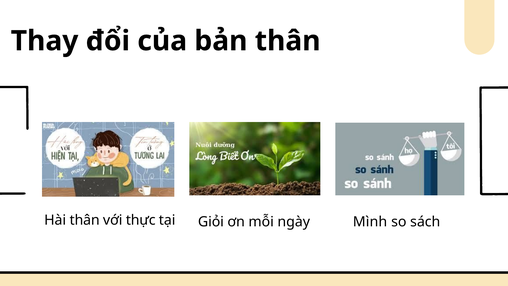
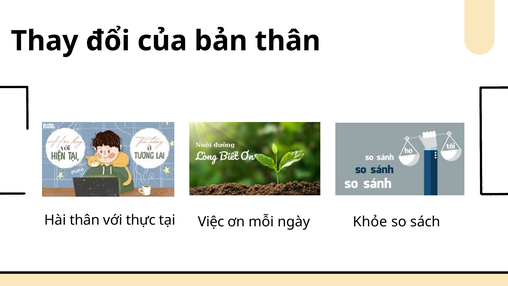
Giỏi: Giỏi -> Việc
Mình: Mình -> Khỏe
